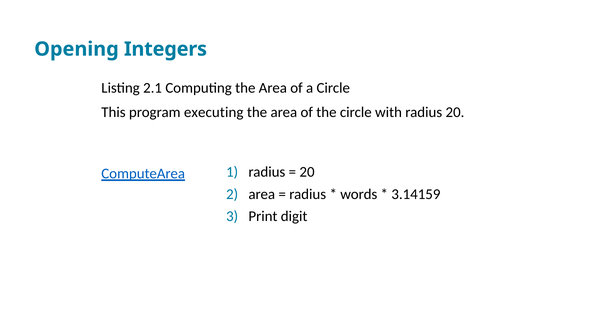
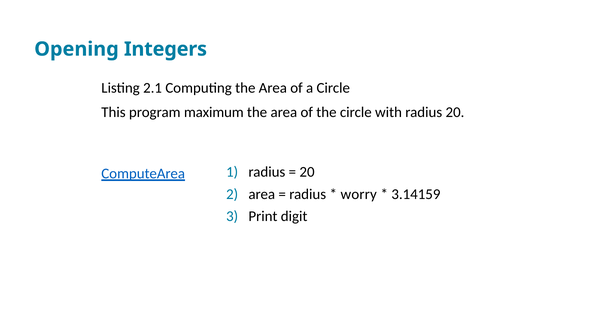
executing: executing -> maximum
words: words -> worry
